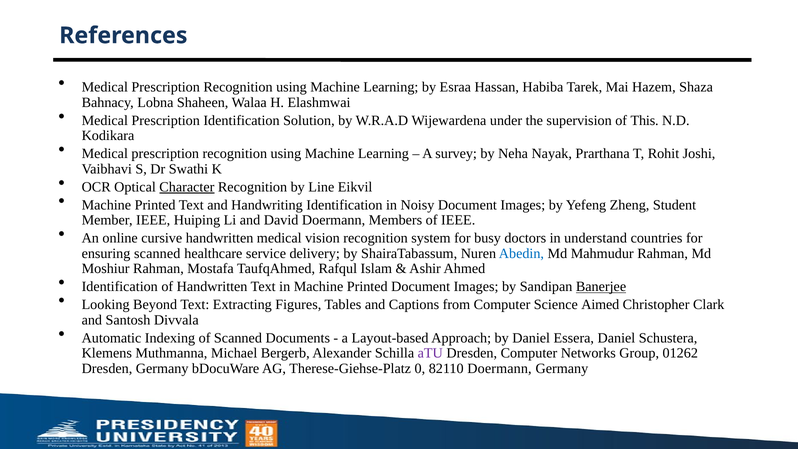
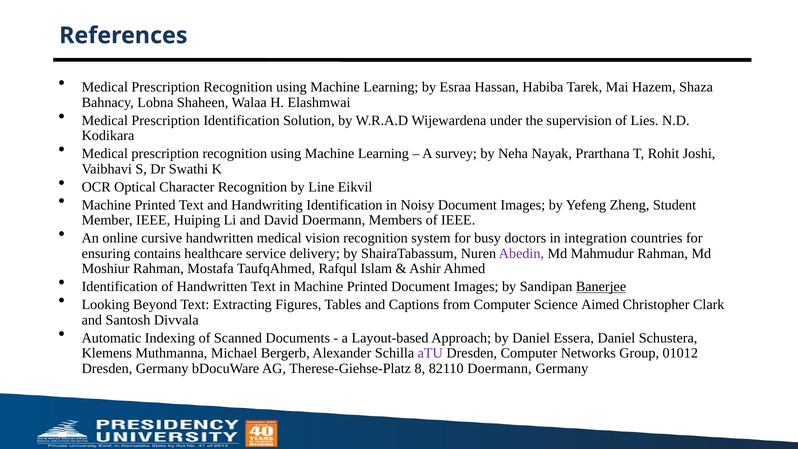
This: This -> Lies
Character underline: present -> none
understand: understand -> integration
ensuring scanned: scanned -> contains
Abedin colour: blue -> purple
01262: 01262 -> 01012
0: 0 -> 8
